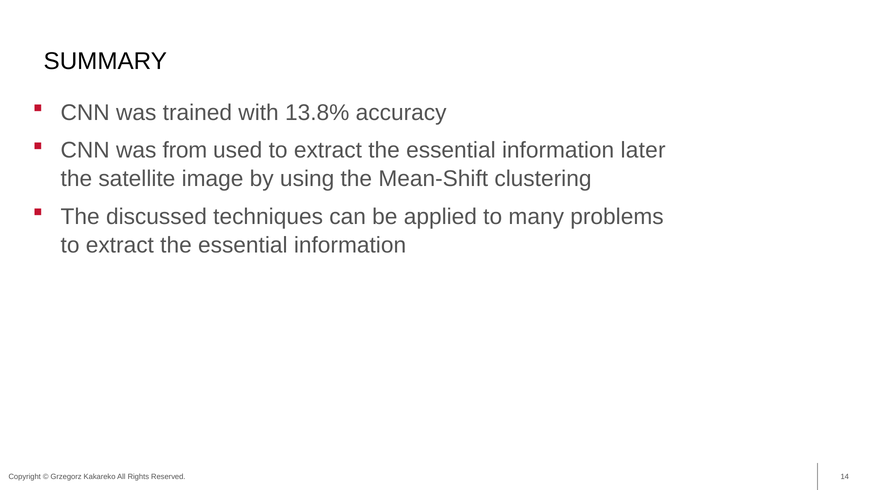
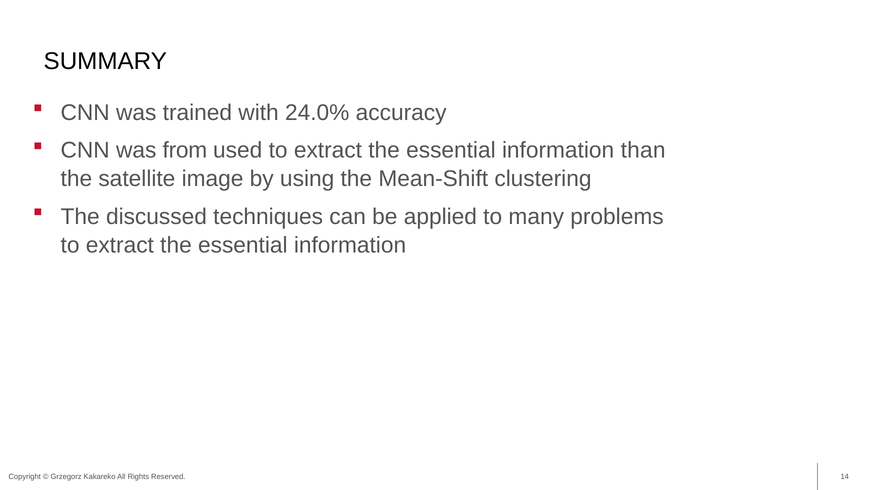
13.8%: 13.8% -> 24.0%
later: later -> than
